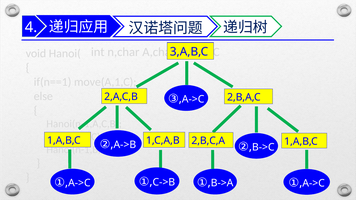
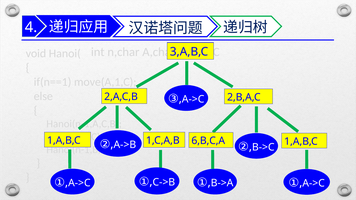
2,B,C,A: 2,B,C,A -> 6,B,C,A
